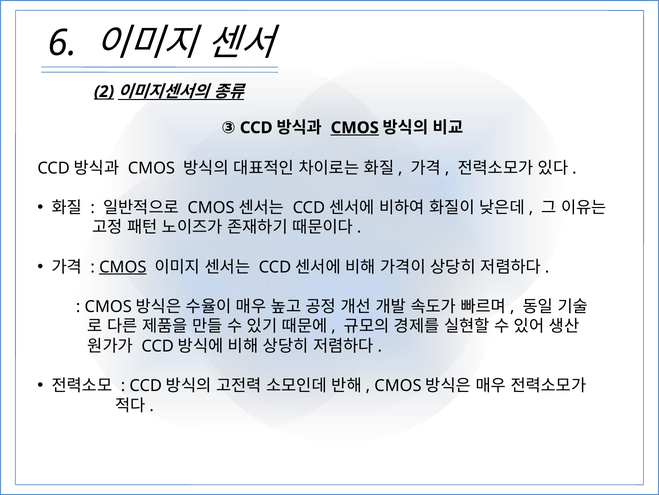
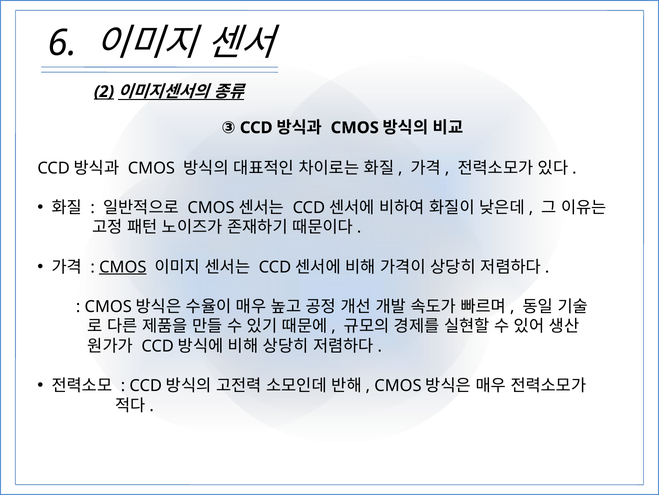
CMOS at (355, 128) underline: present -> none
